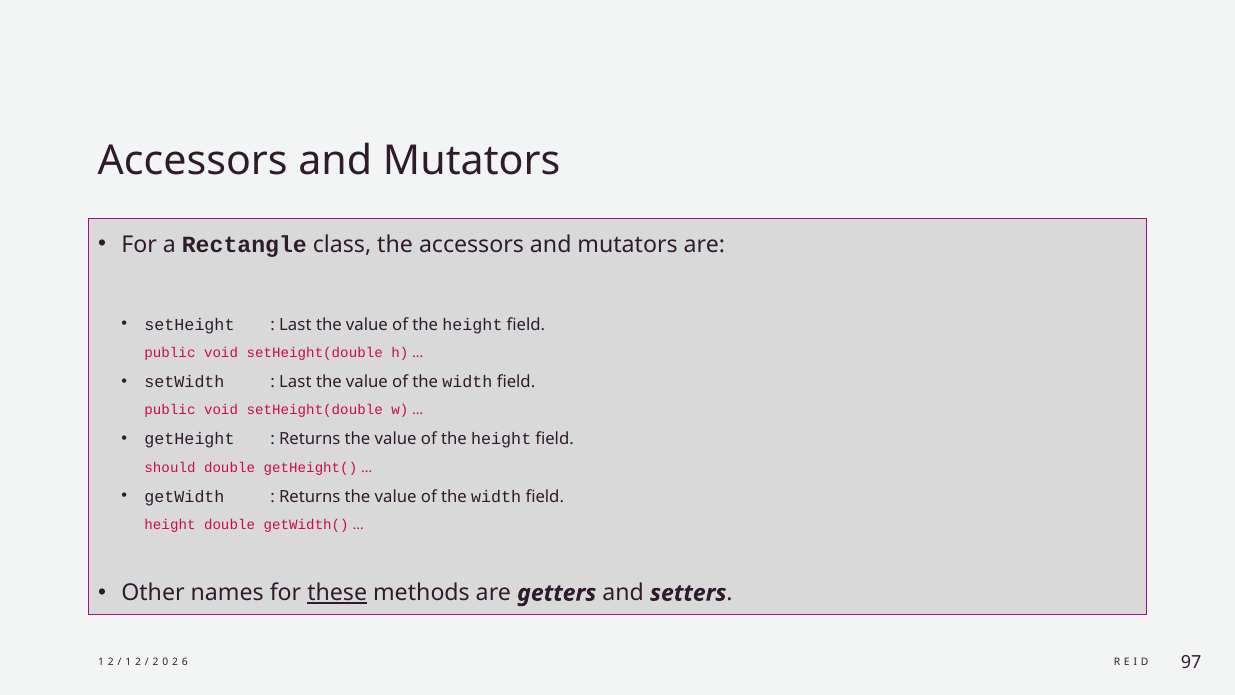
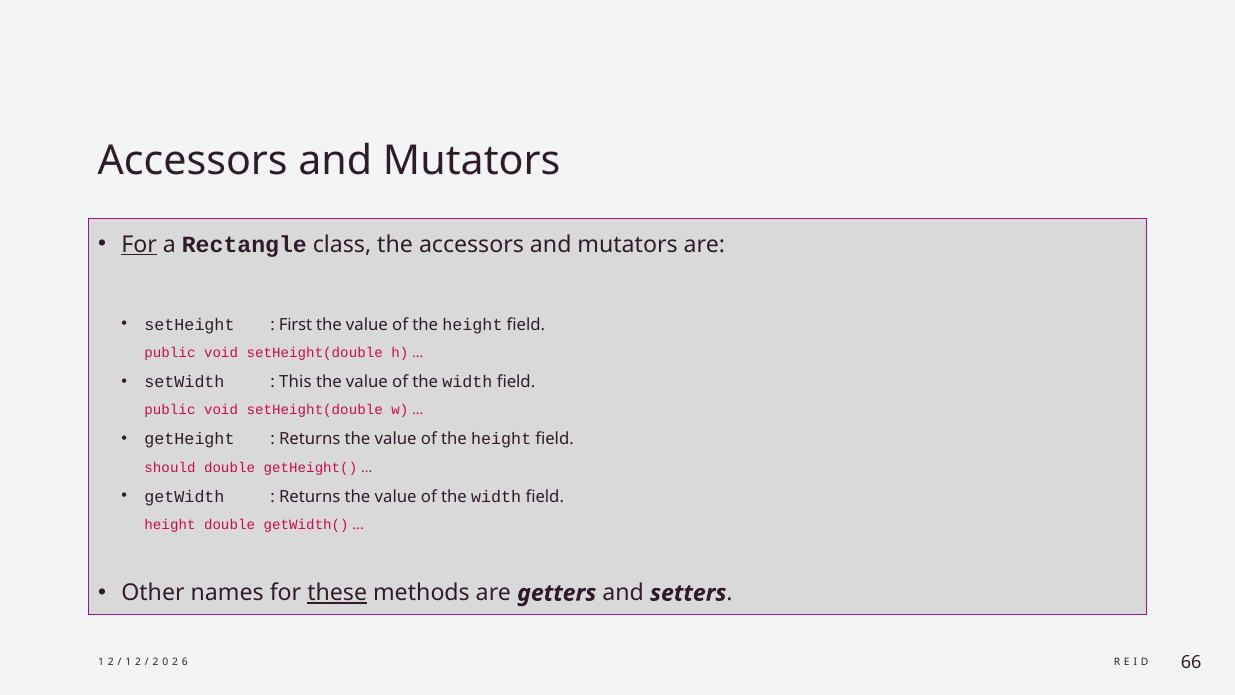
For at (139, 244) underline: none -> present
Last at (295, 324): Last -> First
Last at (295, 382): Last -> This
97: 97 -> 66
